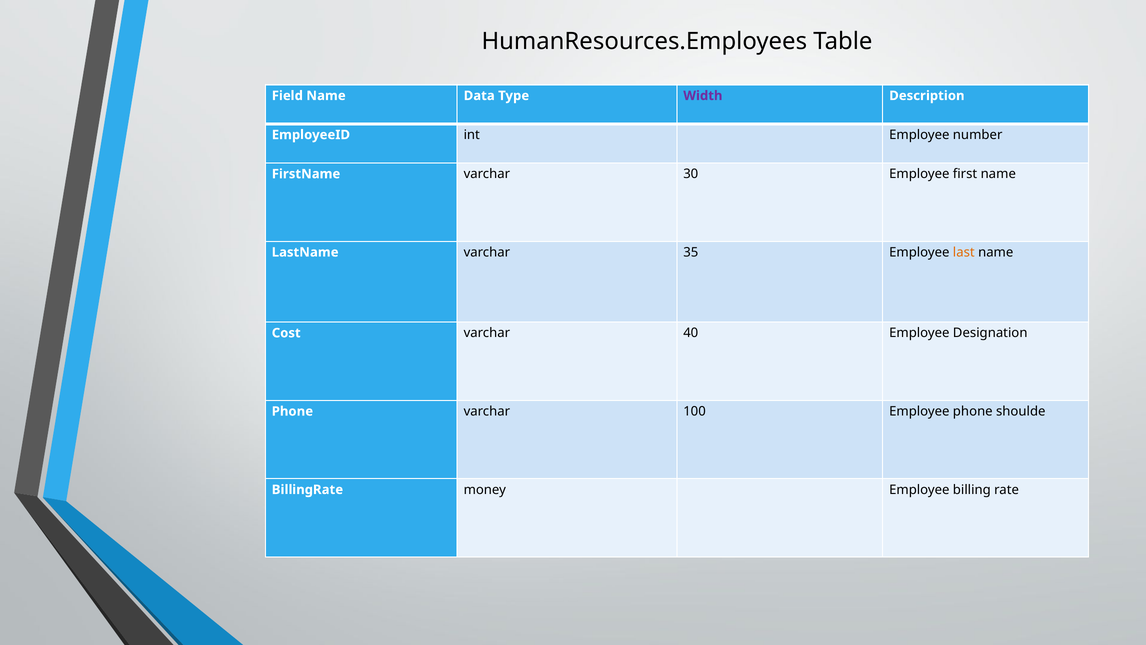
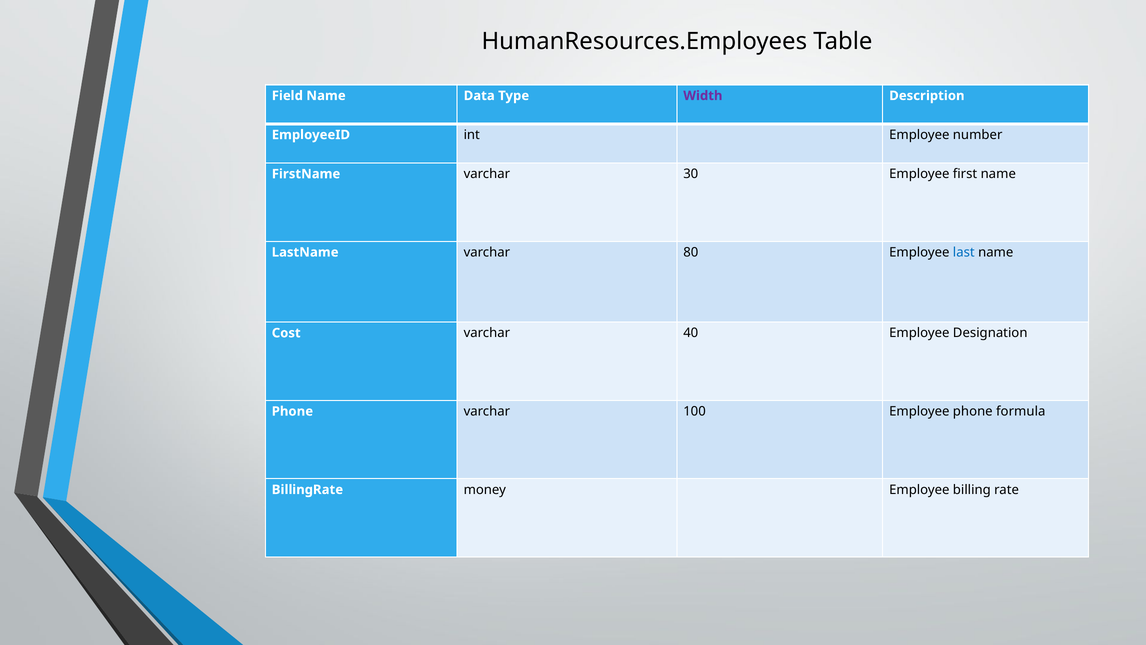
35: 35 -> 80
last colour: orange -> blue
shoulde: shoulde -> formula
